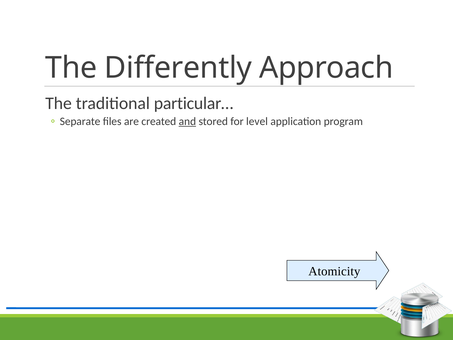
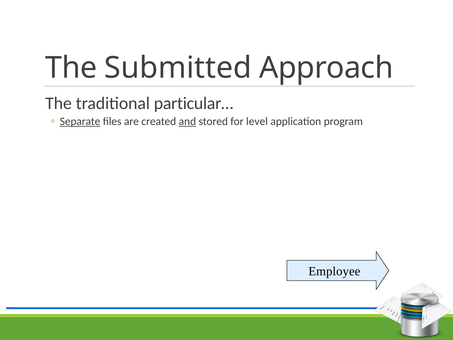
Differently: Differently -> Submitted
Separate underline: none -> present
Atomicity: Atomicity -> Employee
